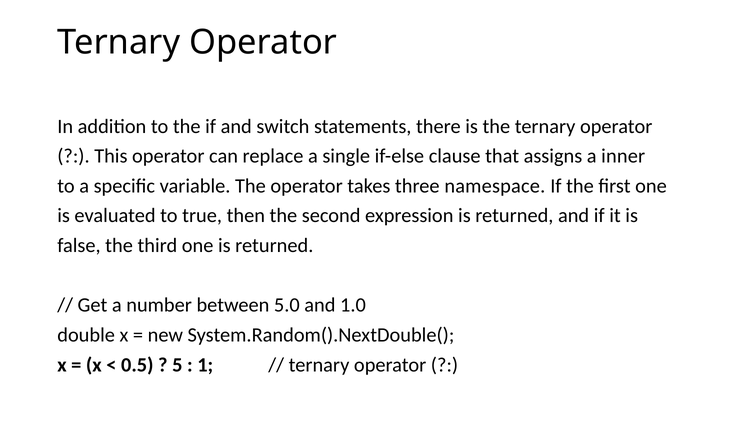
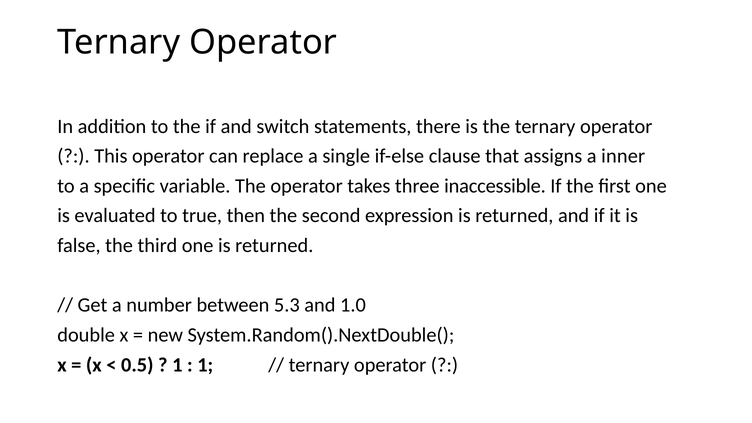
namespace: namespace -> inaccessible
5.0: 5.0 -> 5.3
5 at (177, 365): 5 -> 1
